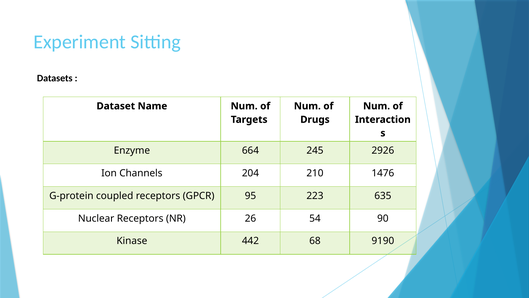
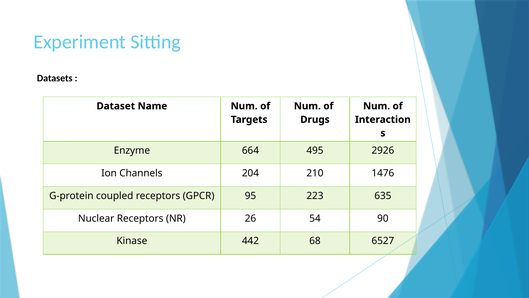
245: 245 -> 495
9190: 9190 -> 6527
